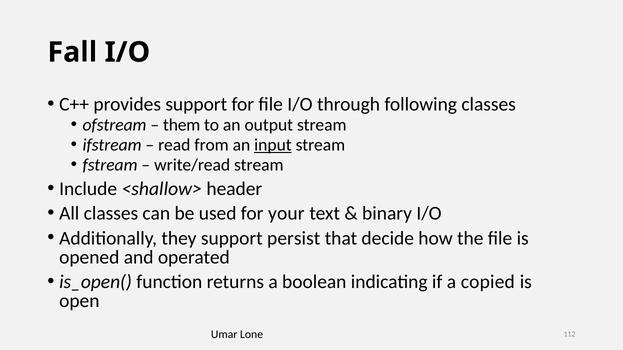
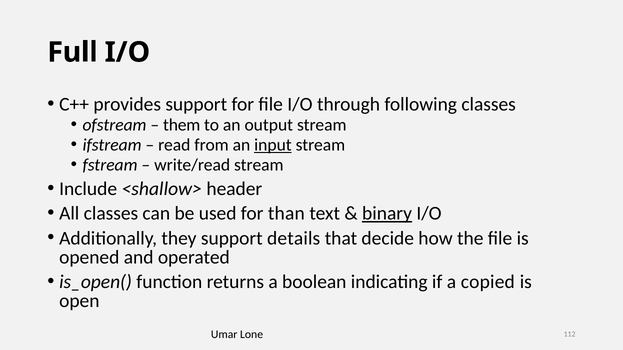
Fall: Fall -> Full
your: your -> than
binary underline: none -> present
persist: persist -> details
